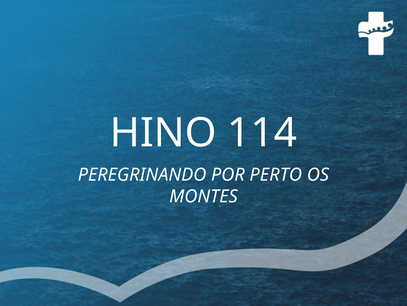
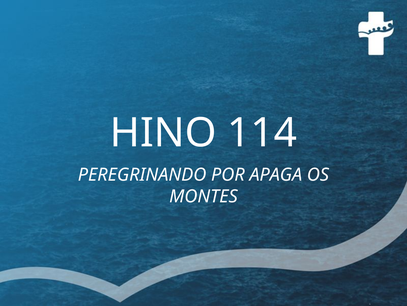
PERTO: PERTO -> APAGA
